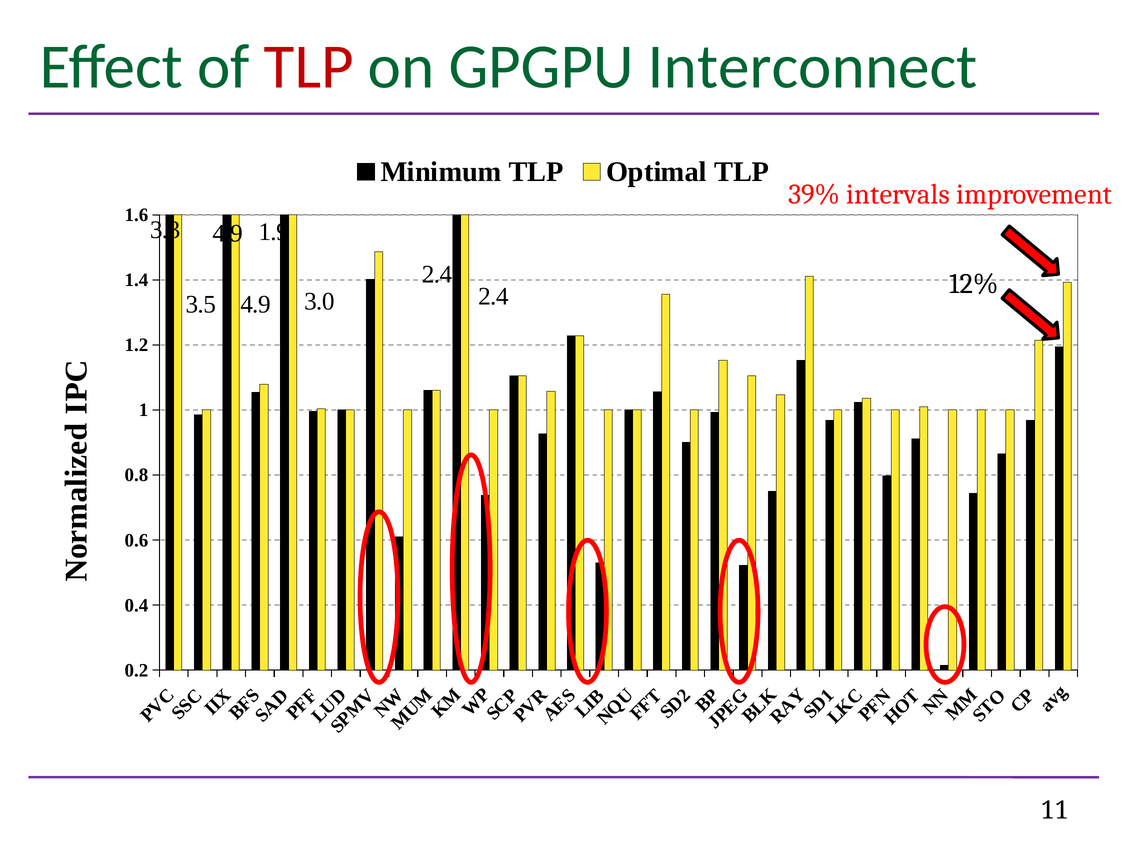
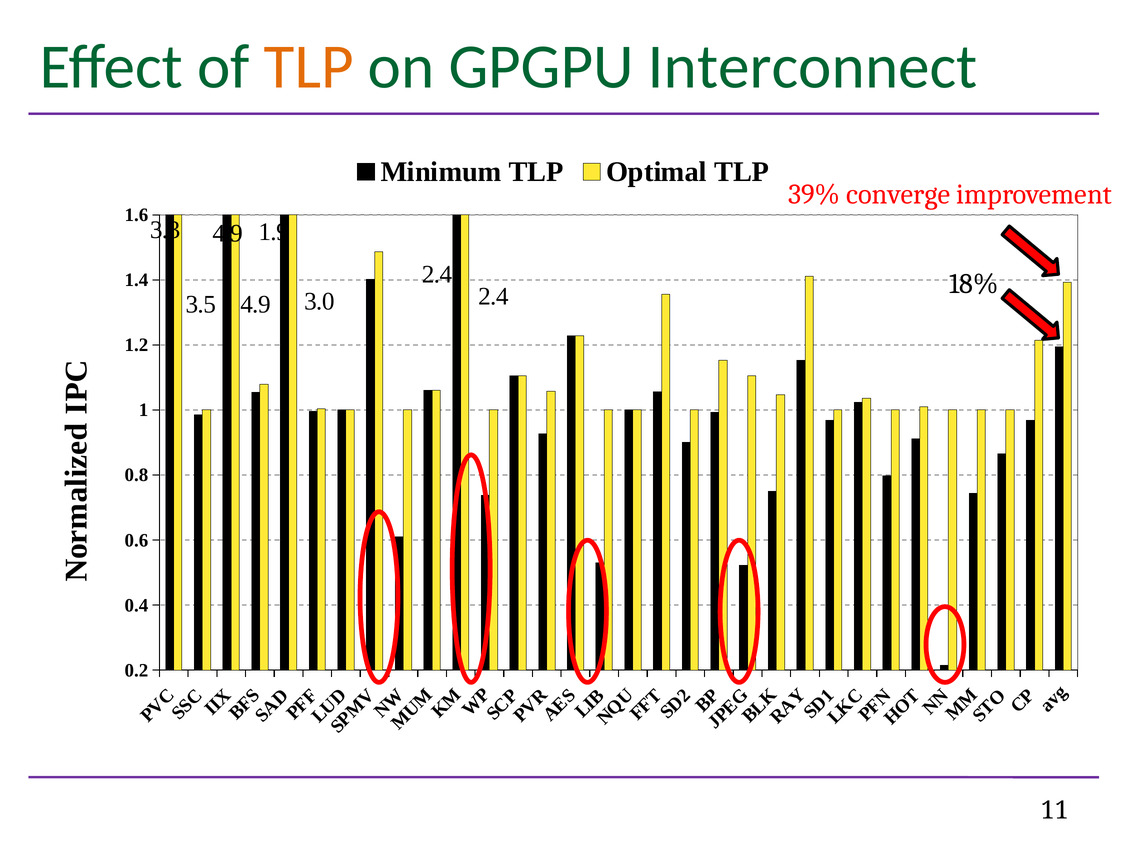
TLP at (309, 67) colour: red -> orange
intervals: intervals -> converge
12%: 12% -> 18%
